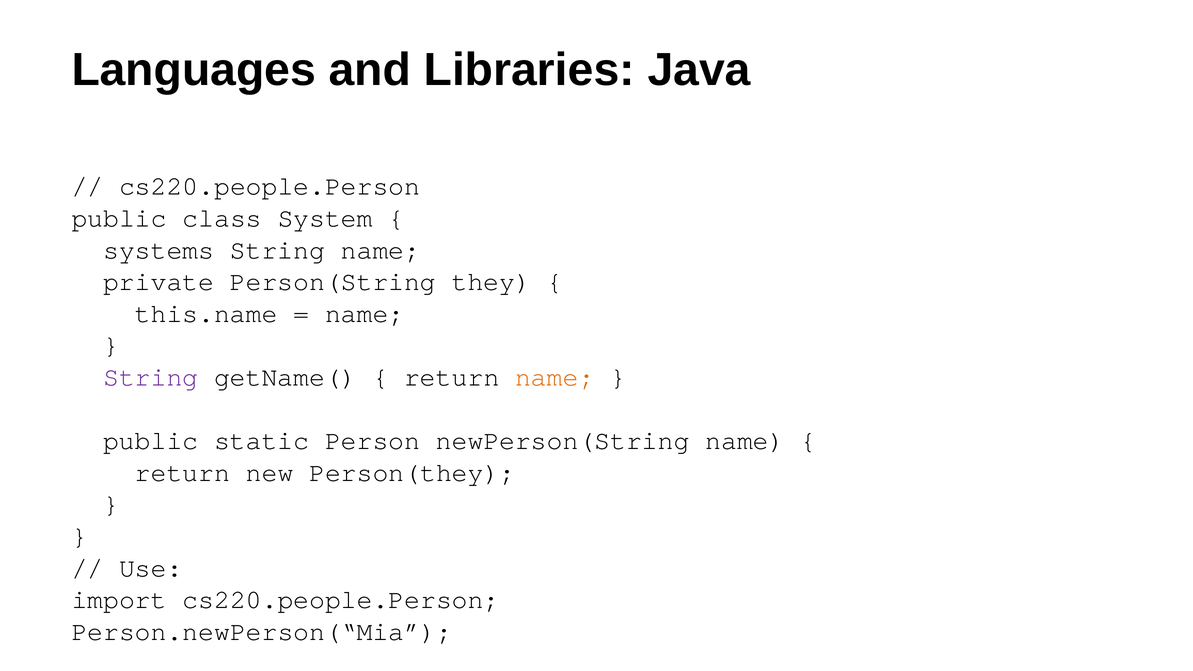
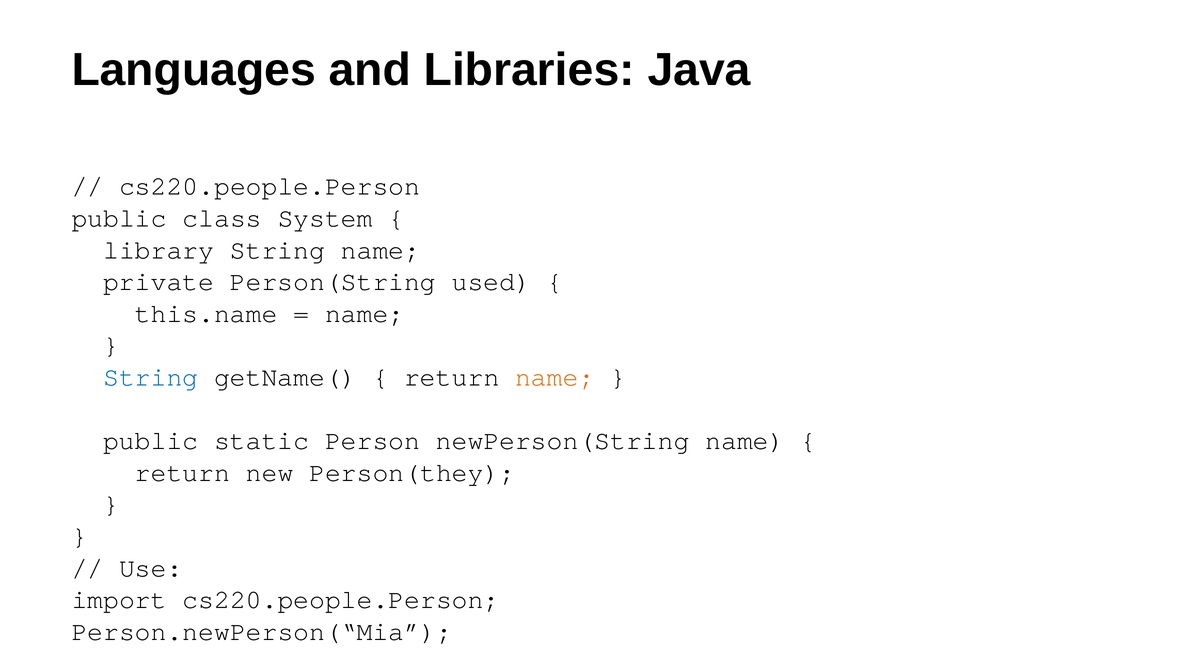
systems: systems -> library
they: they -> used
String at (151, 377) colour: purple -> blue
